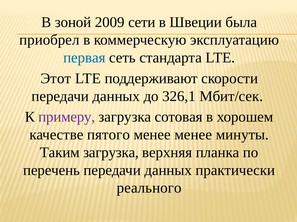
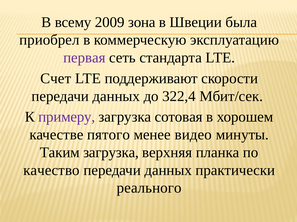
зоной: зоной -> всему
сети: сети -> зона
первая colour: blue -> purple
Этот: Этот -> Счет
326,1: 326,1 -> 322,4
менее менее: менее -> видео
перечень: перечень -> качество
